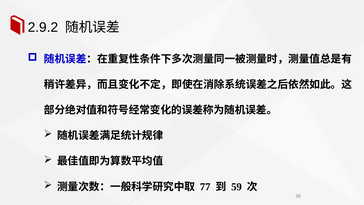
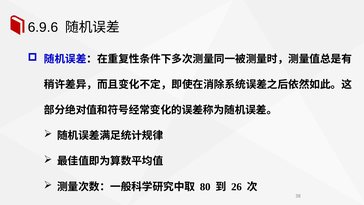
2.9.2: 2.9.2 -> 6.9.6
77: 77 -> 80
59: 59 -> 26
